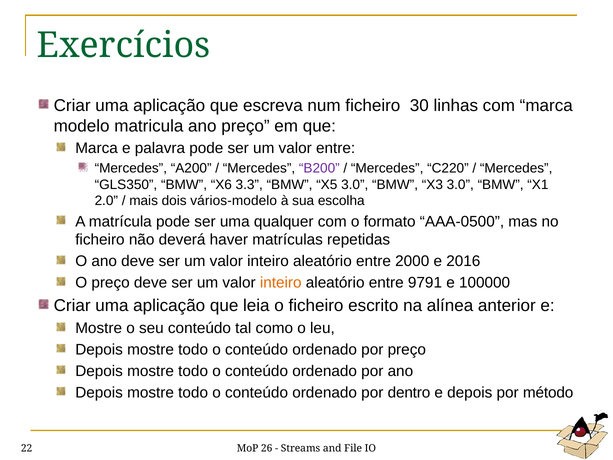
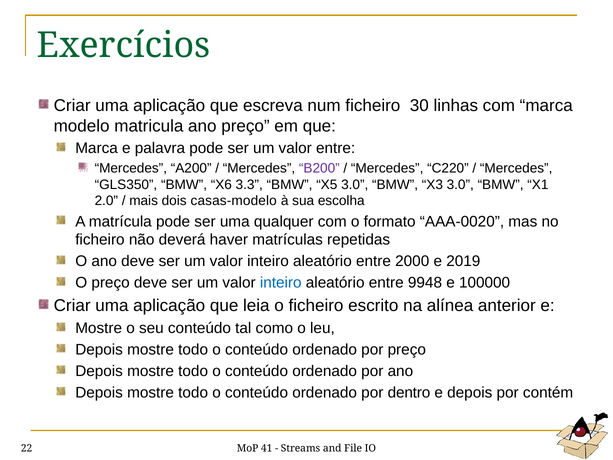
vários-modelo: vários-modelo -> casas-modelo
AAA-0500: AAA-0500 -> AAA-0020
2016: 2016 -> 2019
inteiro at (281, 283) colour: orange -> blue
9791: 9791 -> 9948
método: método -> contém
26: 26 -> 41
